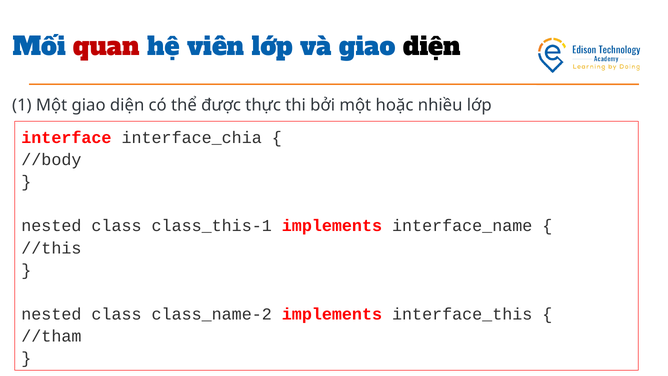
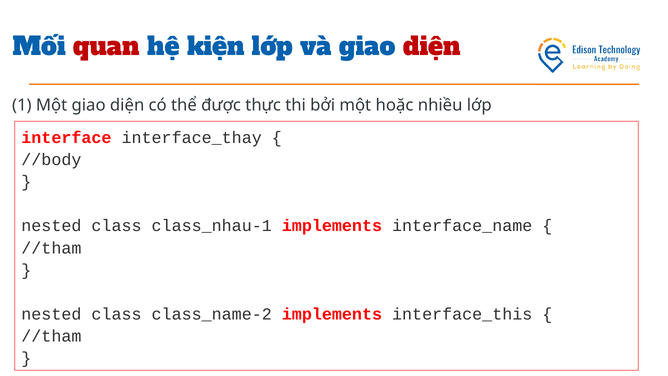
viên: viên -> kiện
diện at (432, 47) colour: black -> red
interface_chia: interface_chia -> interface_thay
class_this-1: class_this-1 -> class_nhau-1
//this at (51, 248): //this -> //tham
